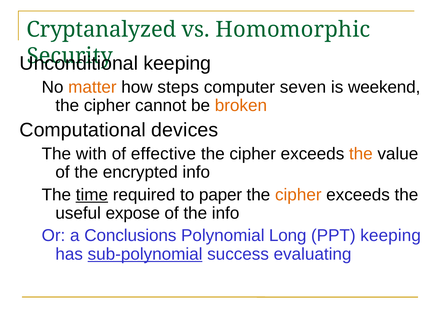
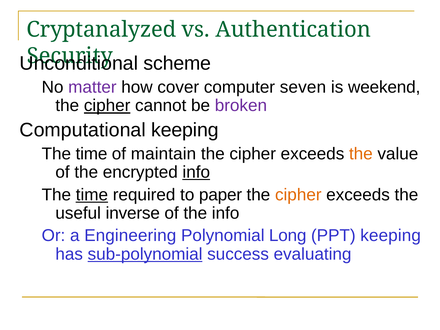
Homomorphic: Homomorphic -> Authentication
keeping at (177, 63): keeping -> scheme
matter colour: orange -> purple
steps: steps -> cover
cipher at (107, 106) underline: none -> present
broken colour: orange -> purple
Computational devices: devices -> keeping
with at (91, 154): with -> time
effective: effective -> maintain
info at (196, 172) underline: none -> present
expose: expose -> inverse
Conclusions: Conclusions -> Engineering
